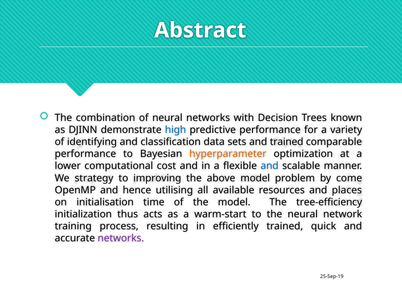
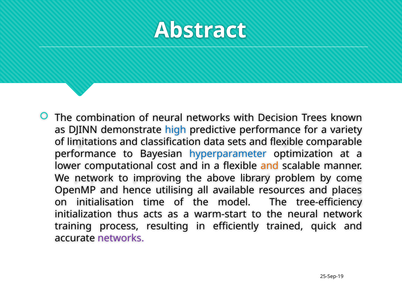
identifying: identifying -> limitations
and trained: trained -> flexible
hyperparameter colour: orange -> blue
and at (270, 166) colour: blue -> orange
We strategy: strategy -> network
above model: model -> library
